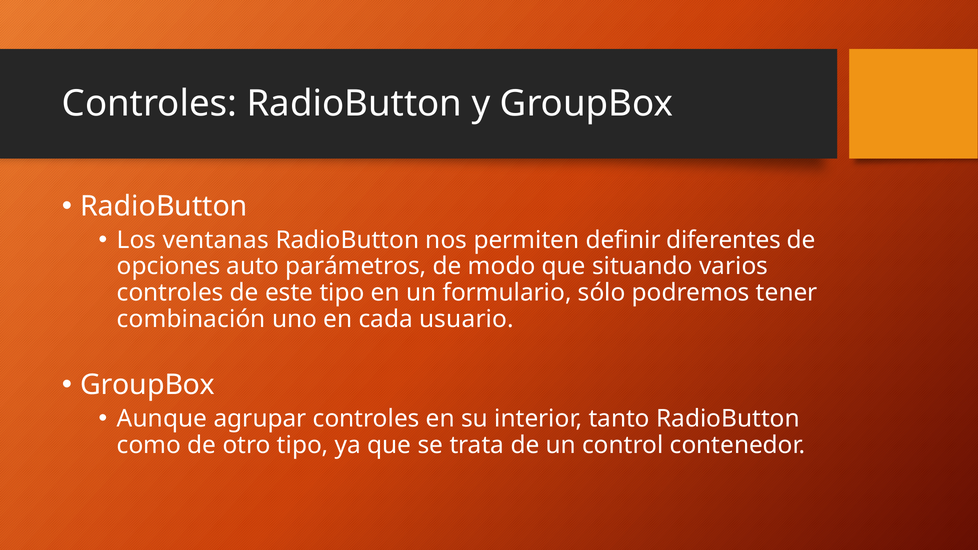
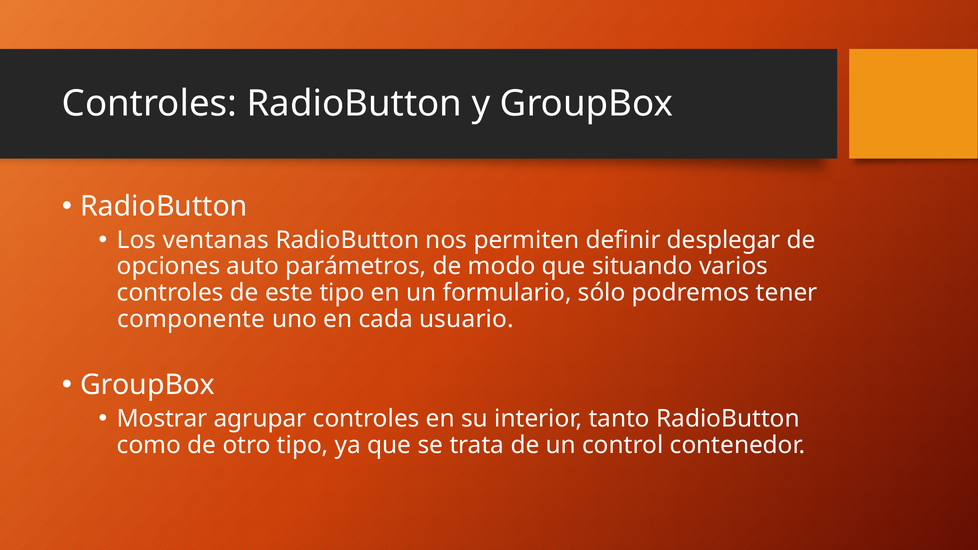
diferentes: diferentes -> desplegar
combinación: combinación -> componente
Aunque: Aunque -> Mostrar
